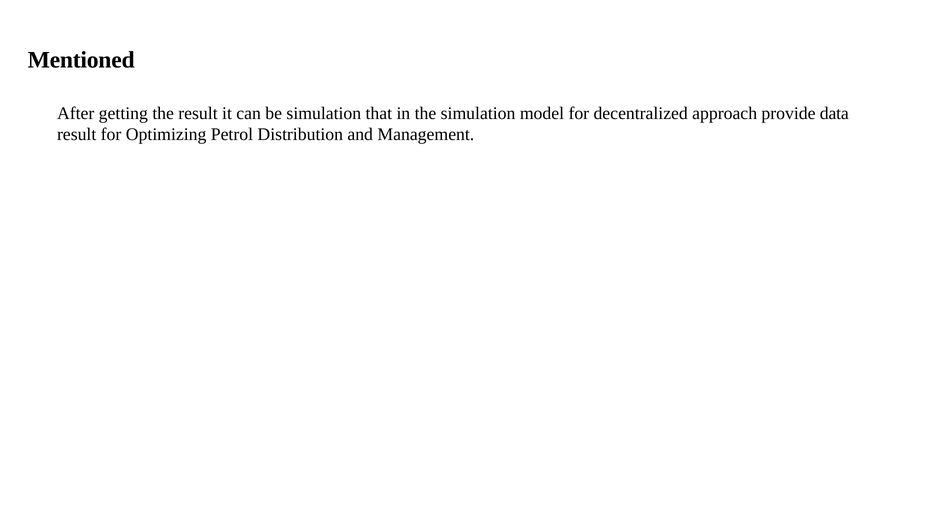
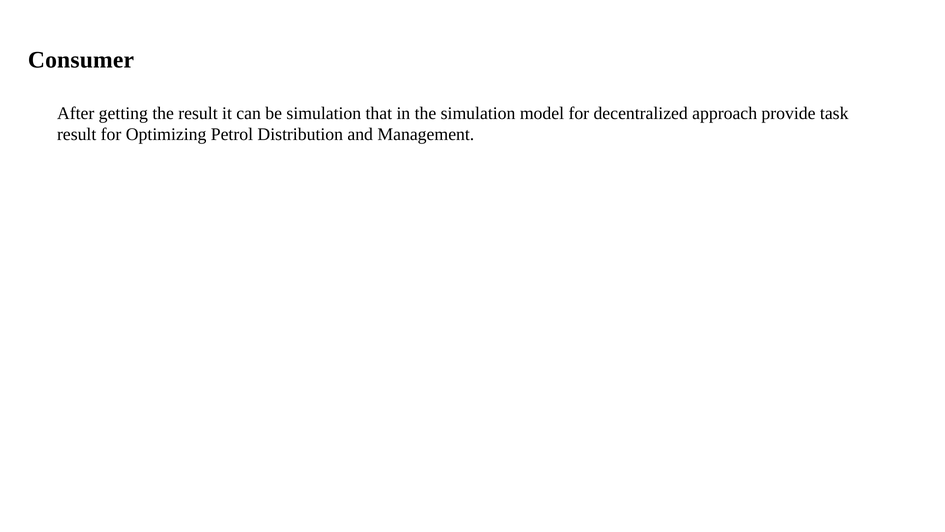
Mentioned: Mentioned -> Consumer
data: data -> task
